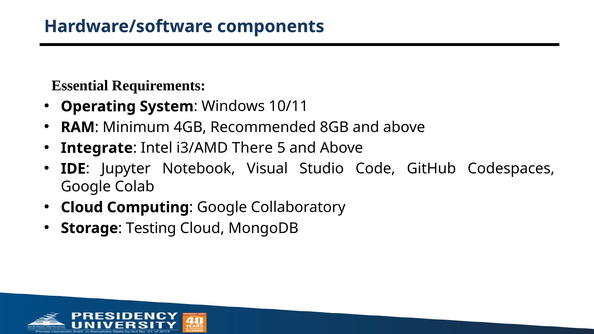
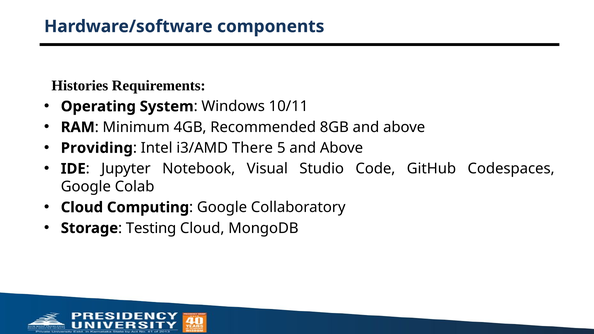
Essential: Essential -> Histories
Integrate: Integrate -> Providing
